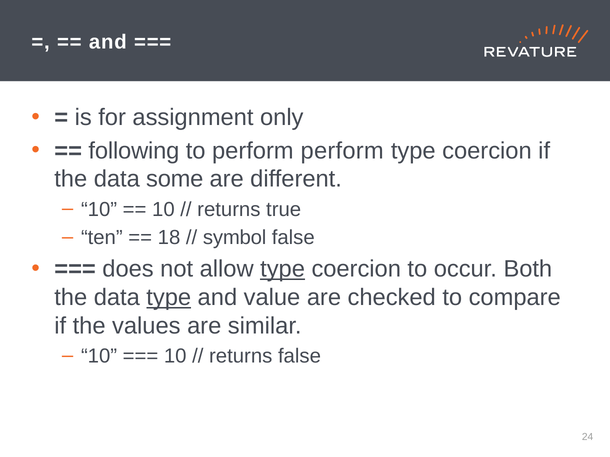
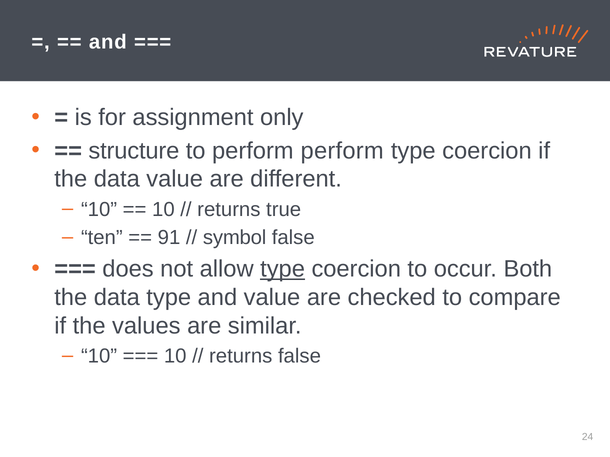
following: following -> structure
data some: some -> value
18: 18 -> 91
type at (169, 298) underline: present -> none
